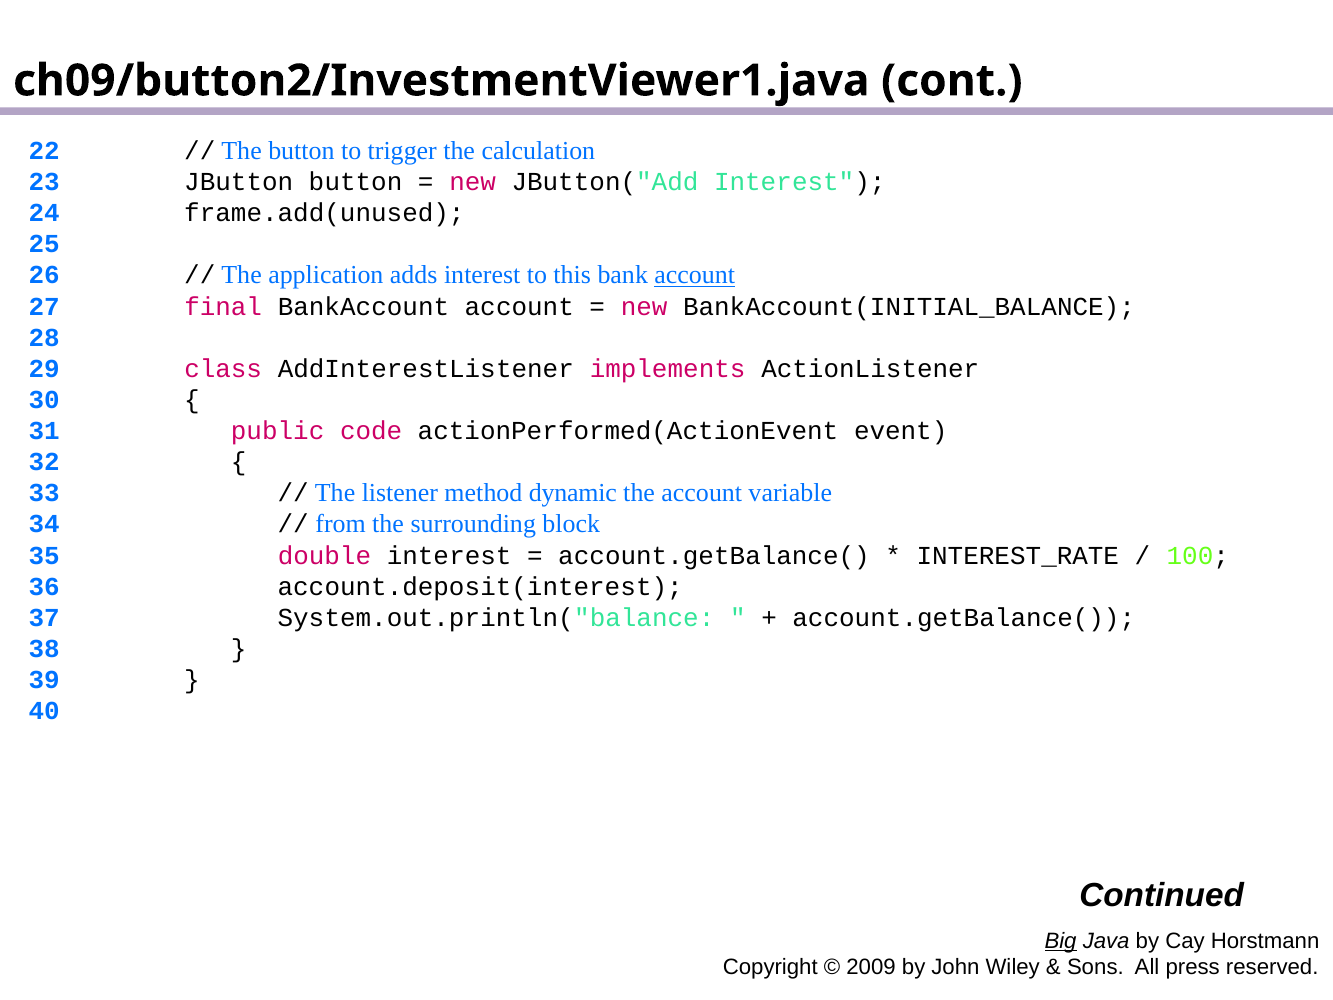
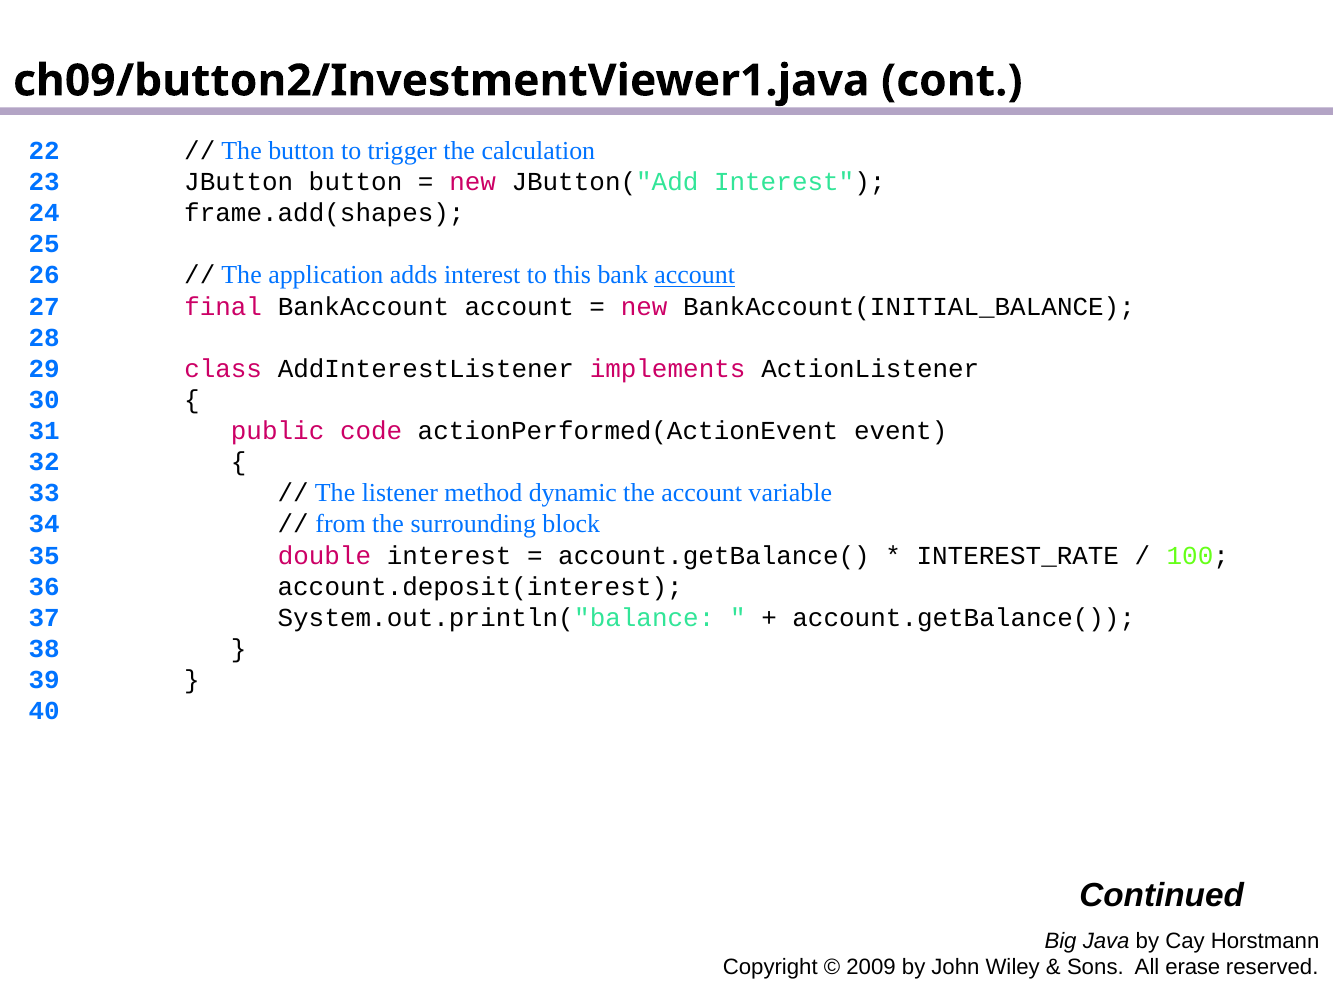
frame.add(unused: frame.add(unused -> frame.add(shapes
Big underline: present -> none
press: press -> erase
